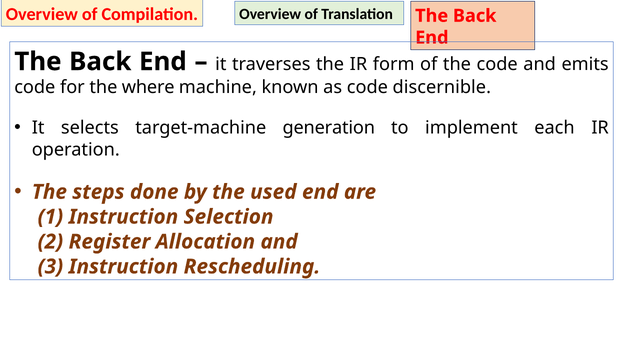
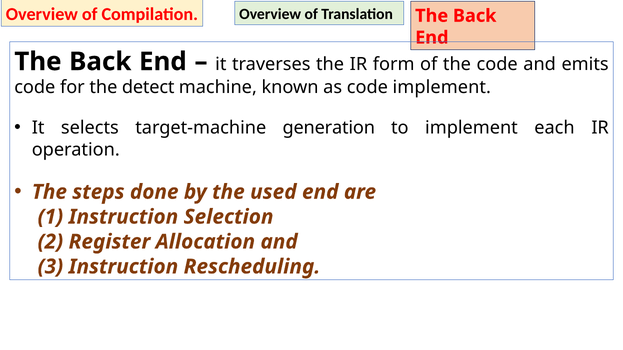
where: where -> detect
code discernible: discernible -> implement
